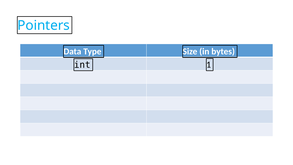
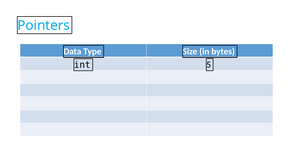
1: 1 -> 5
